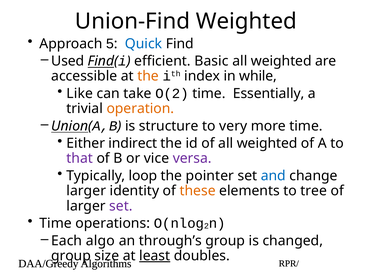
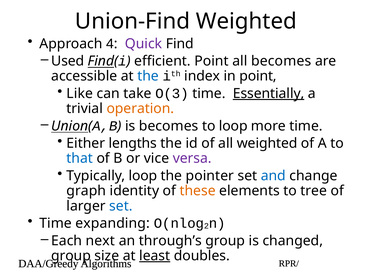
5: 5 -> 4
Quick colour: blue -> purple
efficient Basic: Basic -> Point
weighted at (281, 61): weighted -> becomes
the at (148, 76) colour: orange -> blue
in while: while -> point
O(2: O(2 -> O(3
Essentially underline: none -> present
is structure: structure -> becomes
to very: very -> loop
indirect: indirect -> lengths
that colour: purple -> blue
larger at (86, 191): larger -> graph
set at (121, 206) colour: purple -> blue
operations: operations -> expanding
algo: algo -> next
